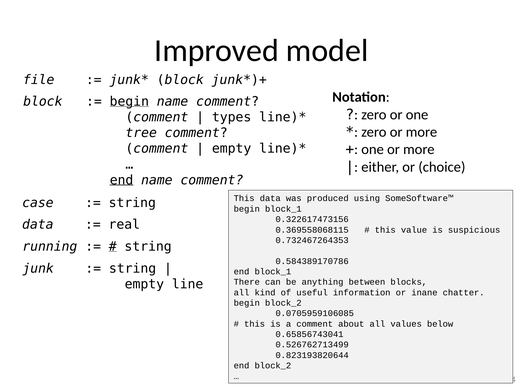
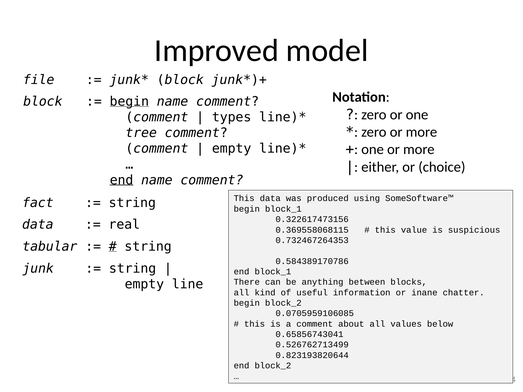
case: case -> fact
running: running -> tabular
